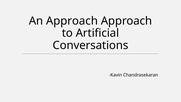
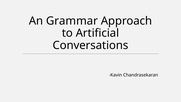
An Approach: Approach -> Grammar
